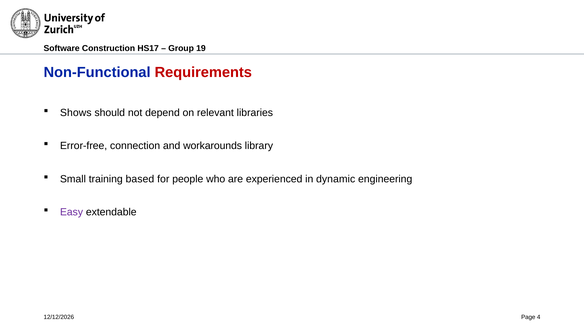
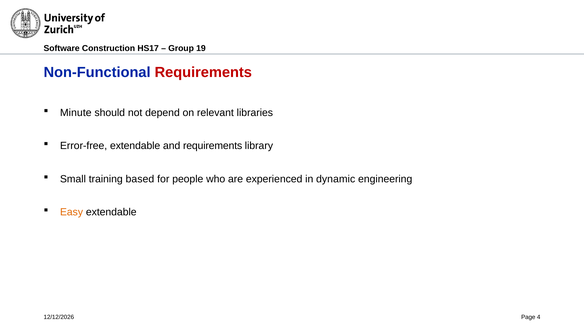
Shows: Shows -> Minute
Error-free connection: connection -> extendable
and workarounds: workarounds -> requirements
Easy colour: purple -> orange
